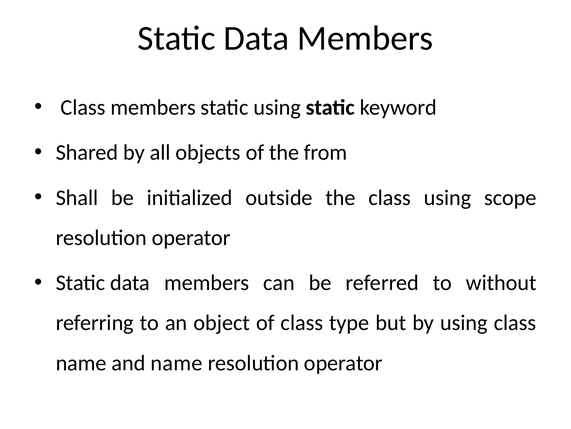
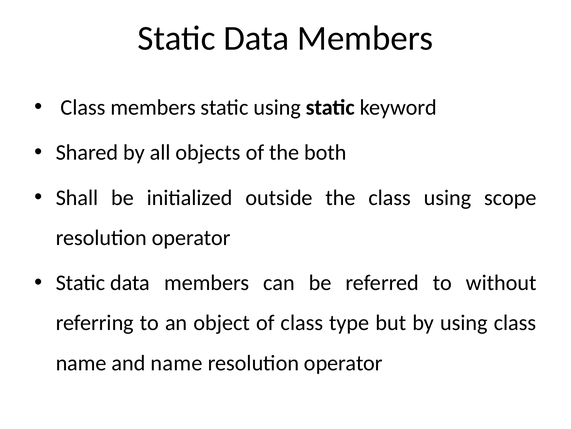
from: from -> both
